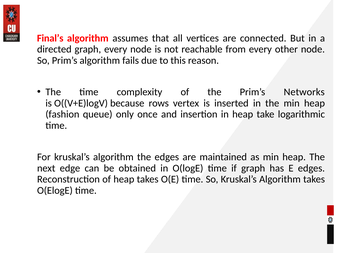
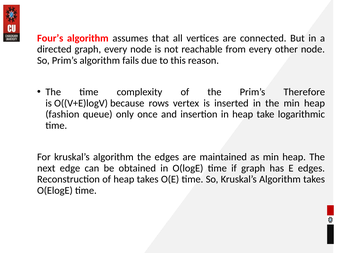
Final’s: Final’s -> Four’s
Networks: Networks -> Therefore
